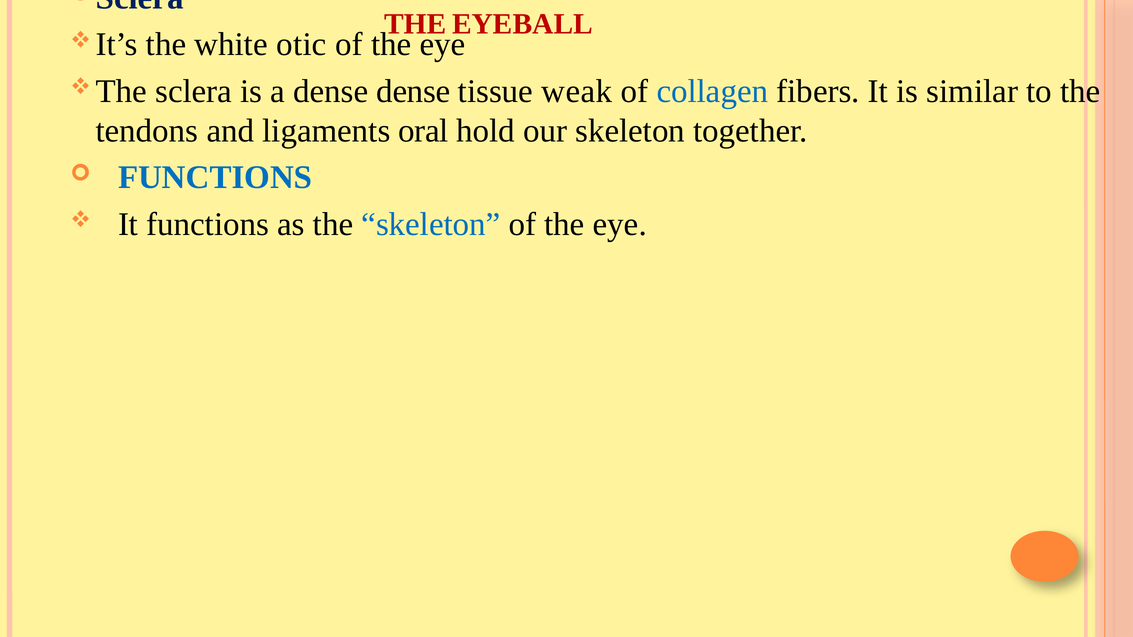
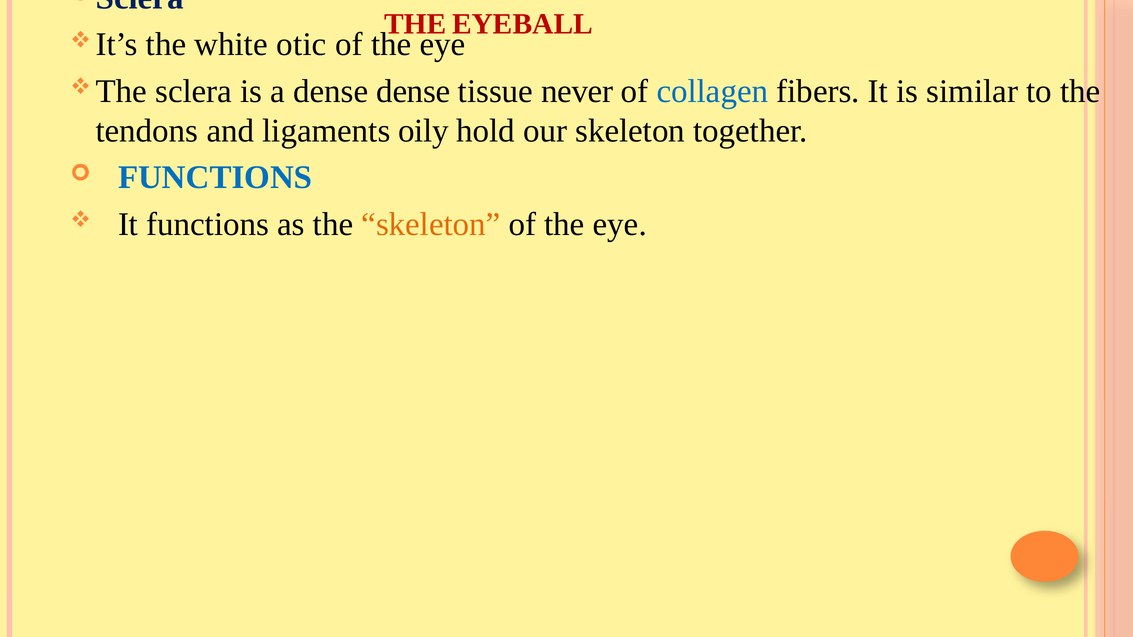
weak: weak -> never
oral: oral -> oily
skeleton at (431, 224) colour: blue -> orange
